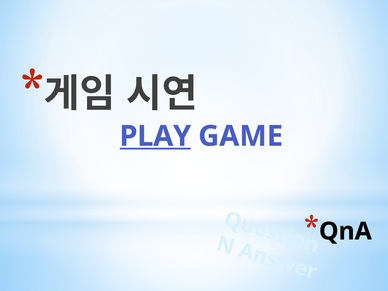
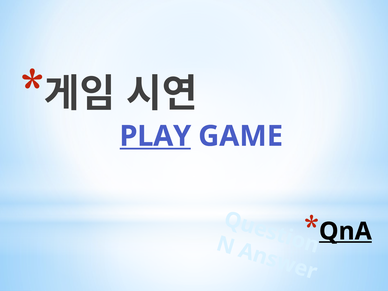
QnA underline: none -> present
